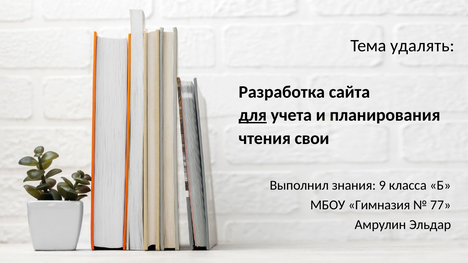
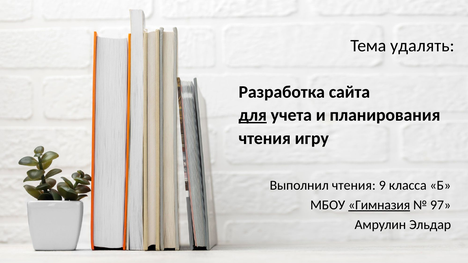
свои: свои -> игру
Выполнил знания: знания -> чтения
Гимназия underline: none -> present
77: 77 -> 97
